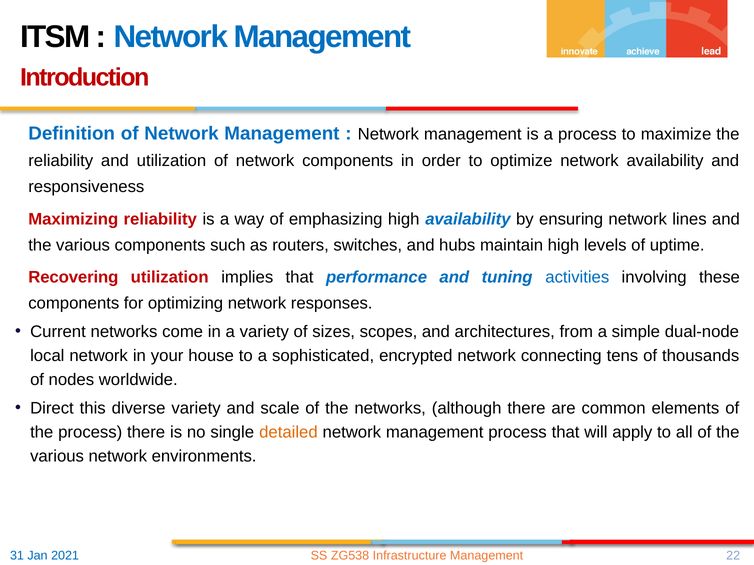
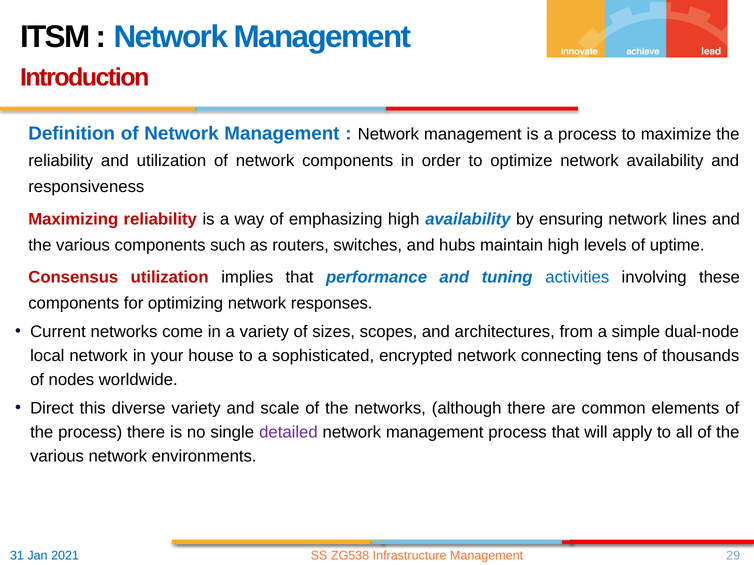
Recovering: Recovering -> Consensus
detailed colour: orange -> purple
22: 22 -> 29
